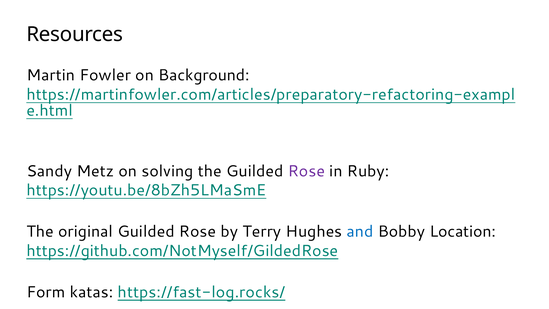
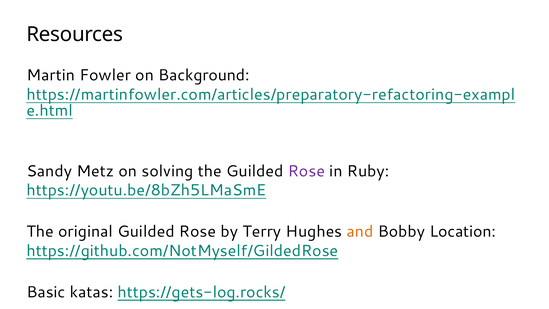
and colour: blue -> orange
Form: Form -> Basic
https://fast-log.rocks/: https://fast-log.rocks/ -> https://gets-log.rocks/
